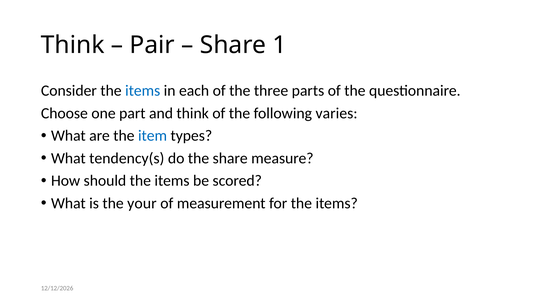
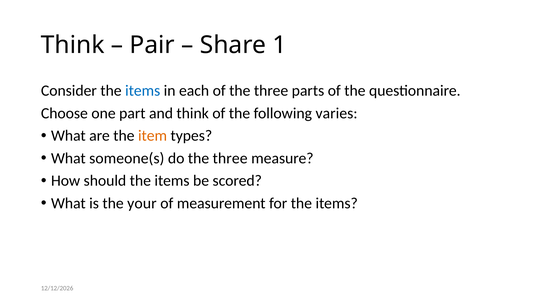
item colour: blue -> orange
tendency(s: tendency(s -> someone(s
do the share: share -> three
